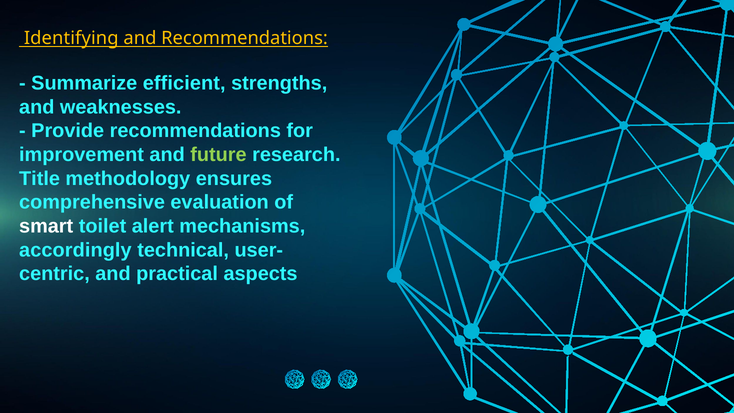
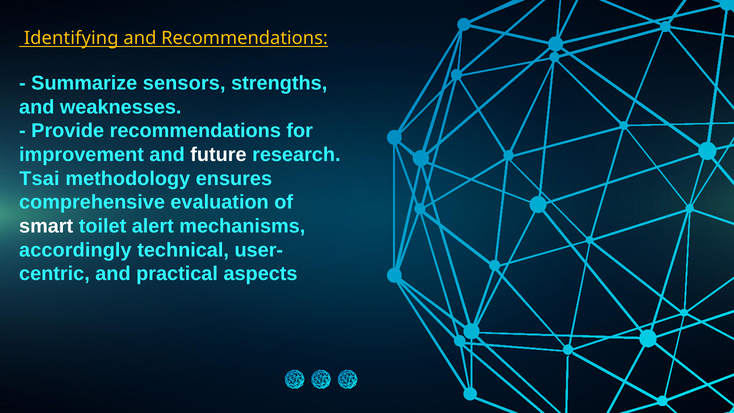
efficient: efficient -> sensors
future colour: light green -> white
Title: Title -> Tsai
